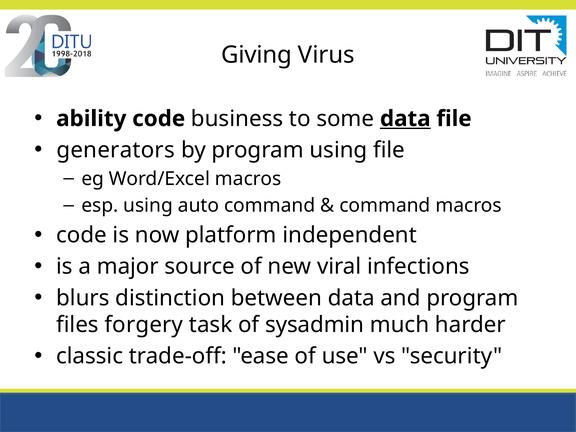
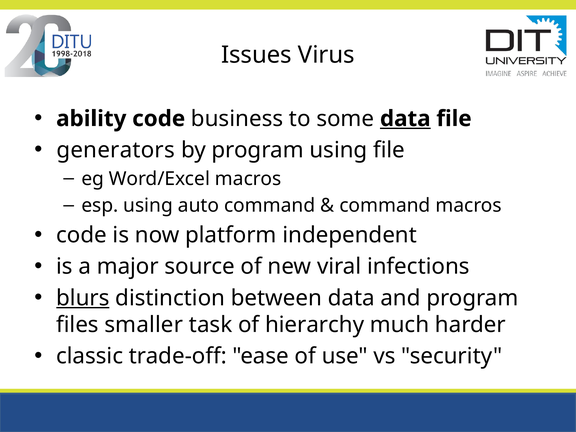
Giving: Giving -> Issues
blurs underline: none -> present
forgery: forgery -> smaller
sysadmin: sysadmin -> hierarchy
